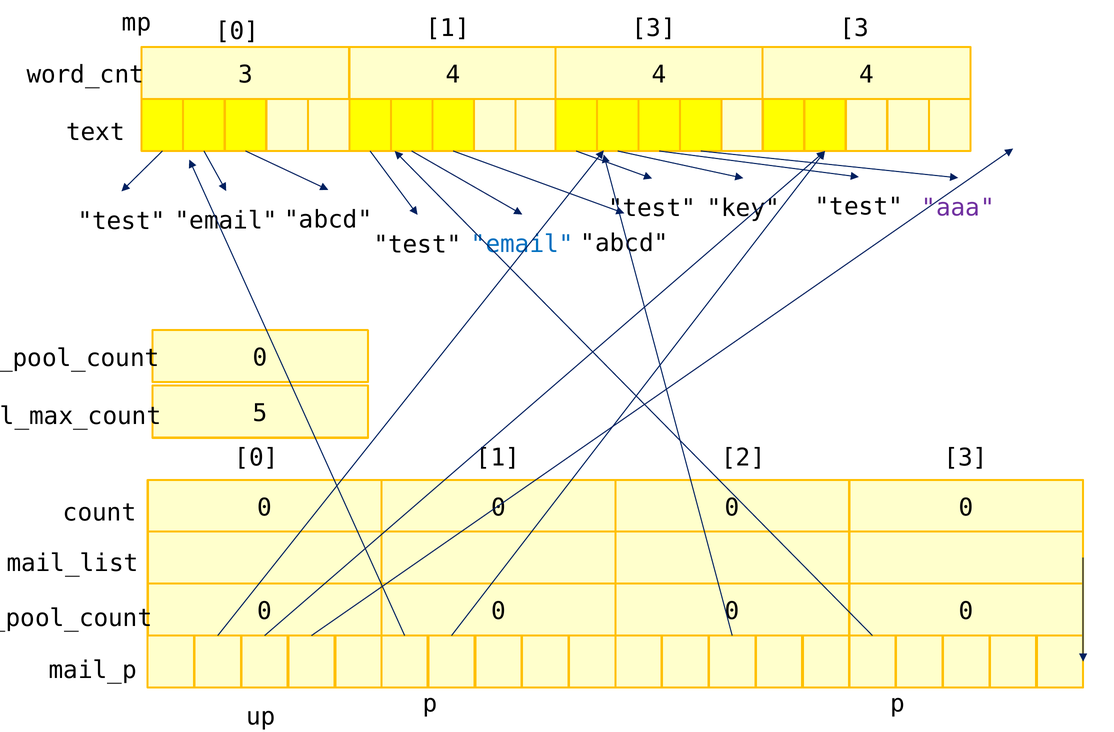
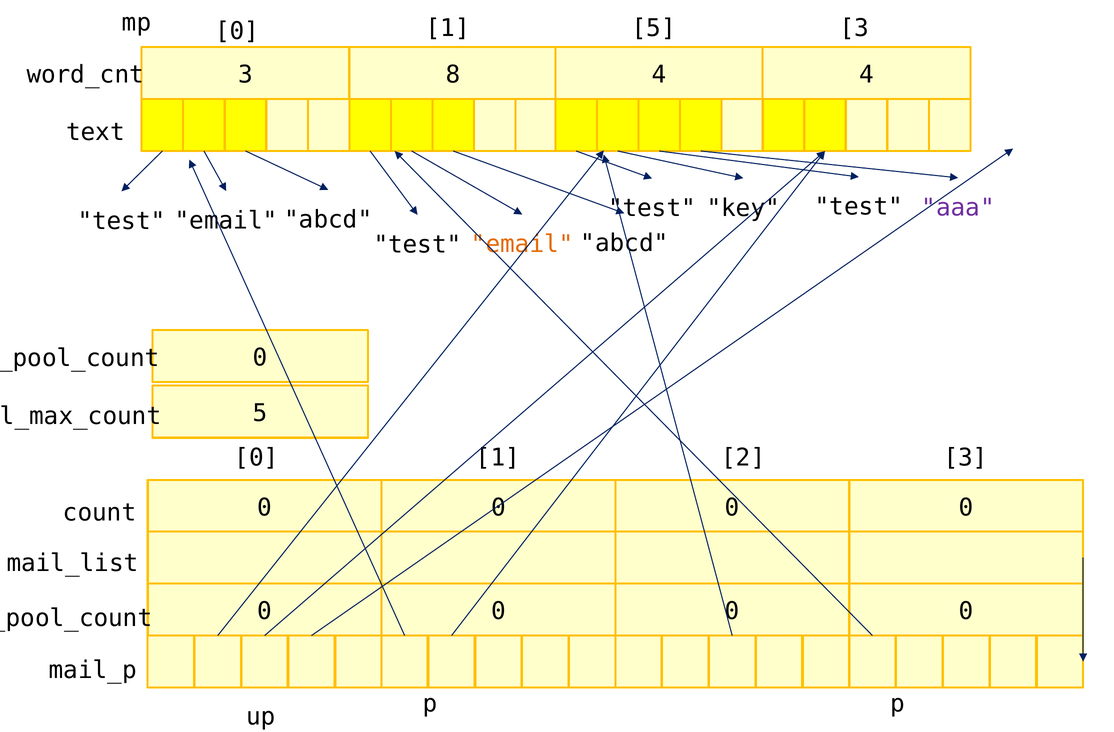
3 at (654, 28): 3 -> 5
3 4: 4 -> 8
email at (522, 244) colour: blue -> orange
